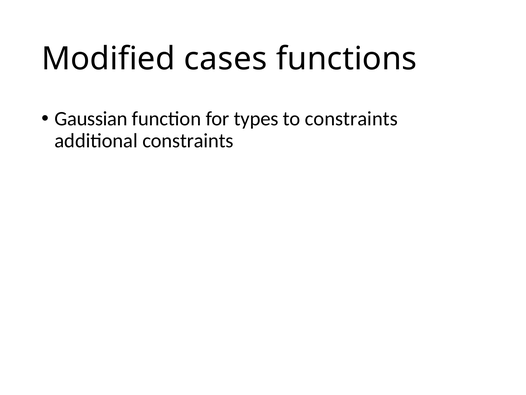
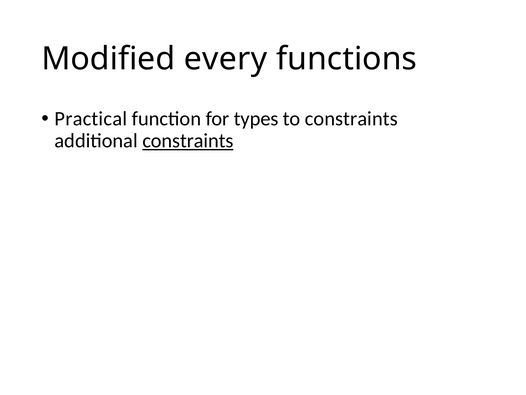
cases: cases -> every
Gaussian: Gaussian -> Practical
constraints at (188, 141) underline: none -> present
